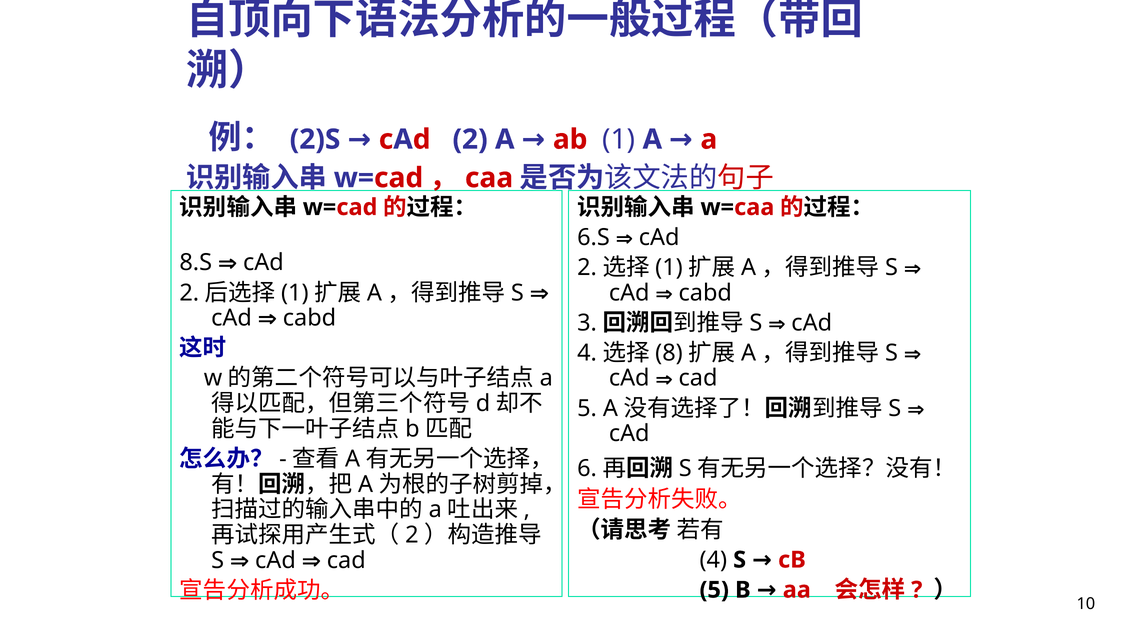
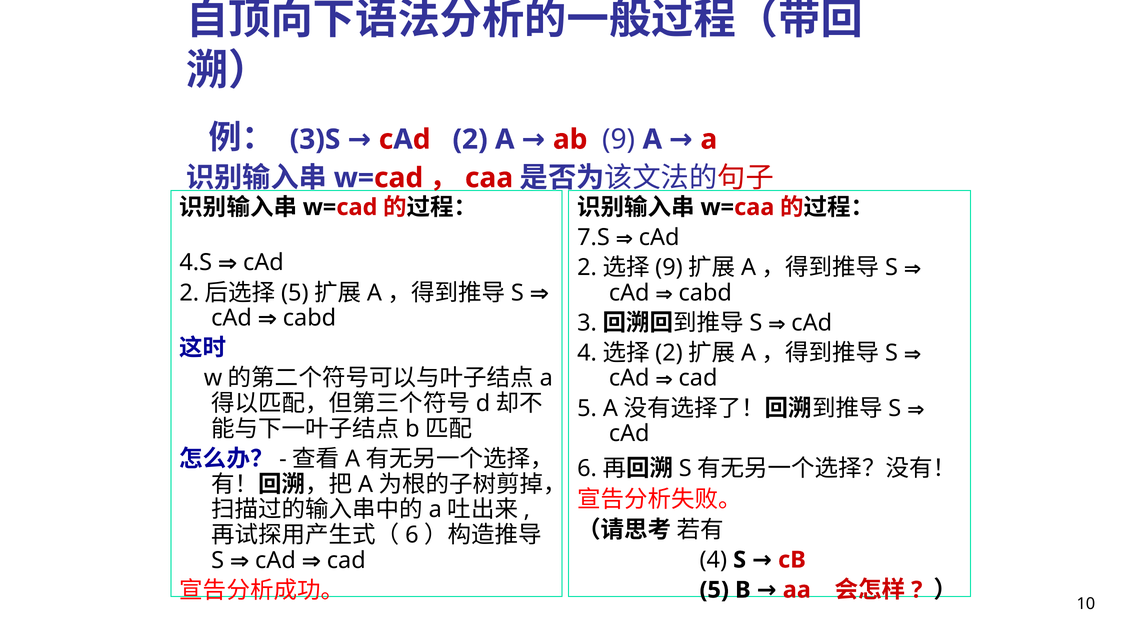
2)S: 2)S -> 3)S
ab 1: 1 -> 9
6.S: 6.S -> 7.S
8.S: 8.S -> 4.S
1 at (669, 268): 1 -> 9
1 at (295, 293): 1 -> 5
8 at (669, 353): 8 -> 2
2 at (412, 536): 2 -> 6
